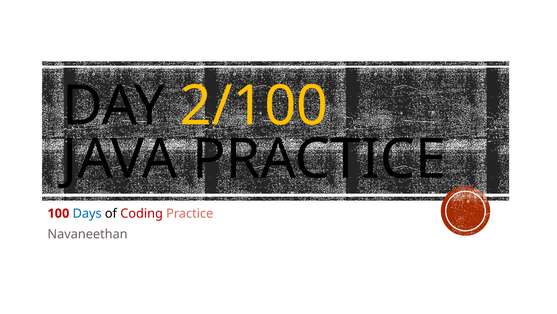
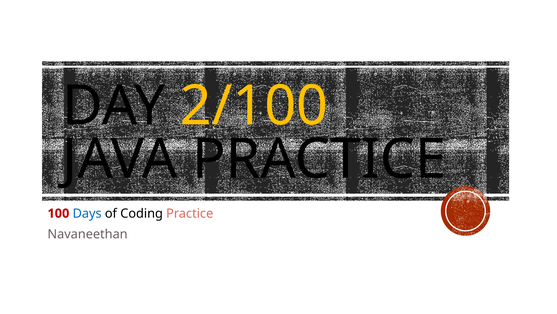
Coding colour: red -> black
